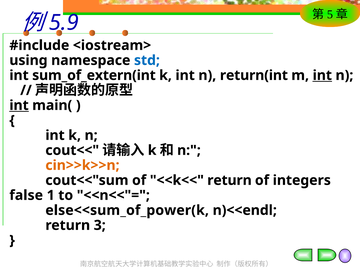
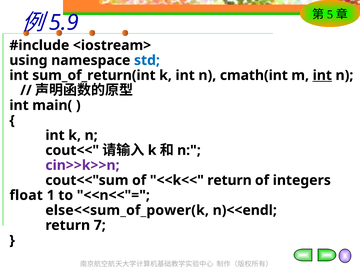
sum_of_extern(int: sum_of_extern(int -> sum_of_return(int
return(int: return(int -> cmath(int
int at (19, 105) underline: present -> none
cin>>k>>n colour: orange -> purple
false: false -> float
3: 3 -> 7
